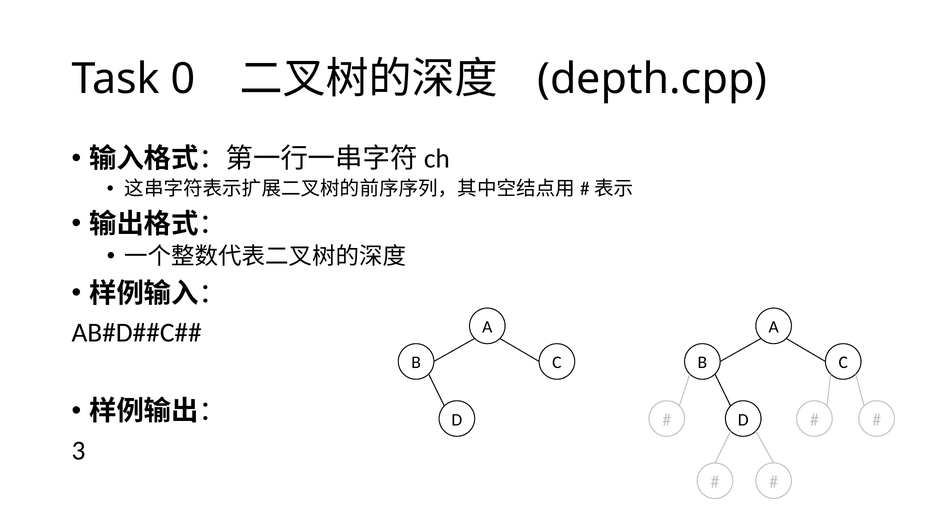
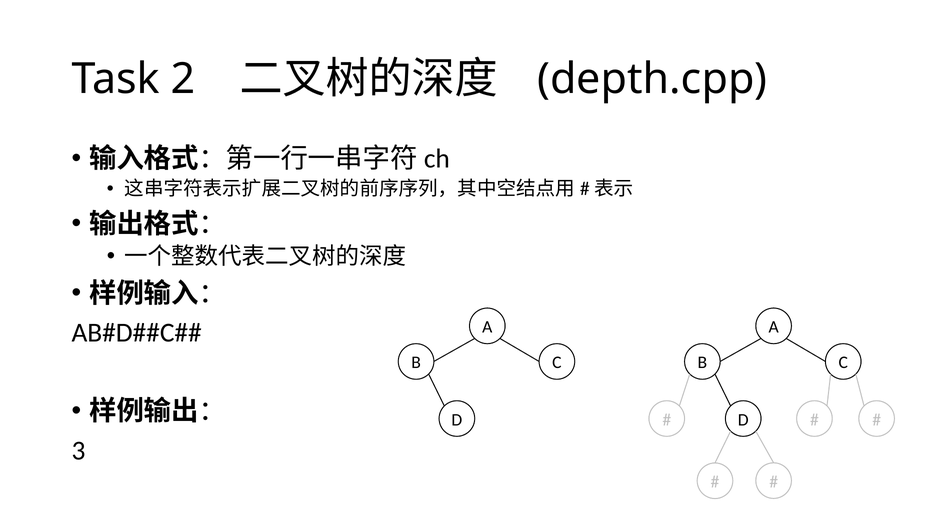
0: 0 -> 2
